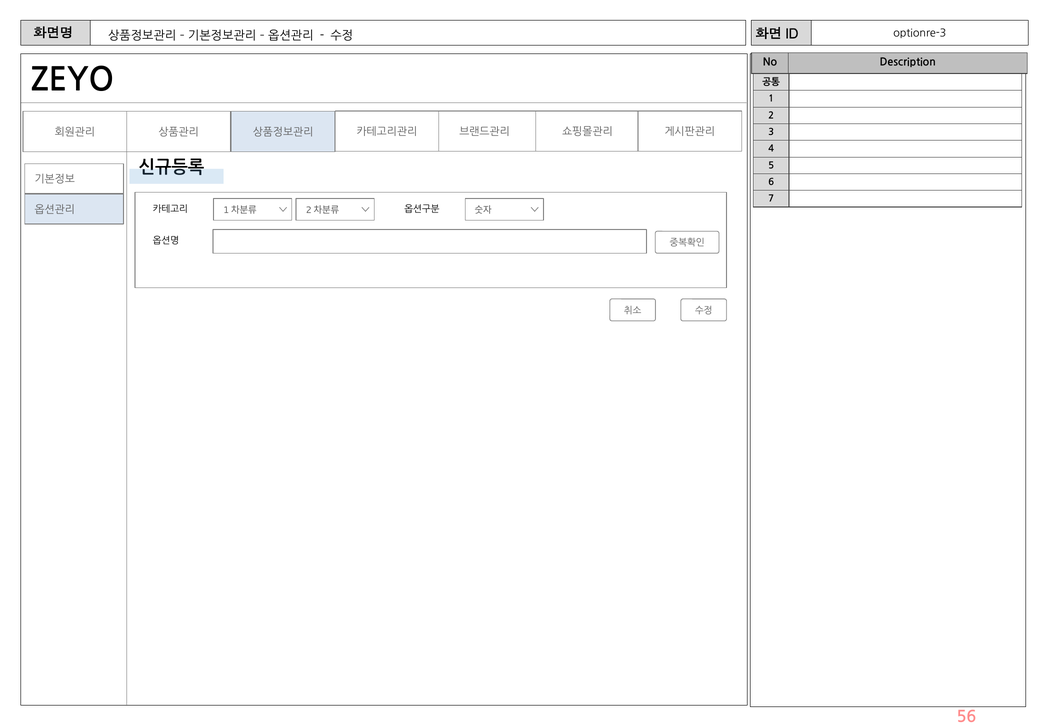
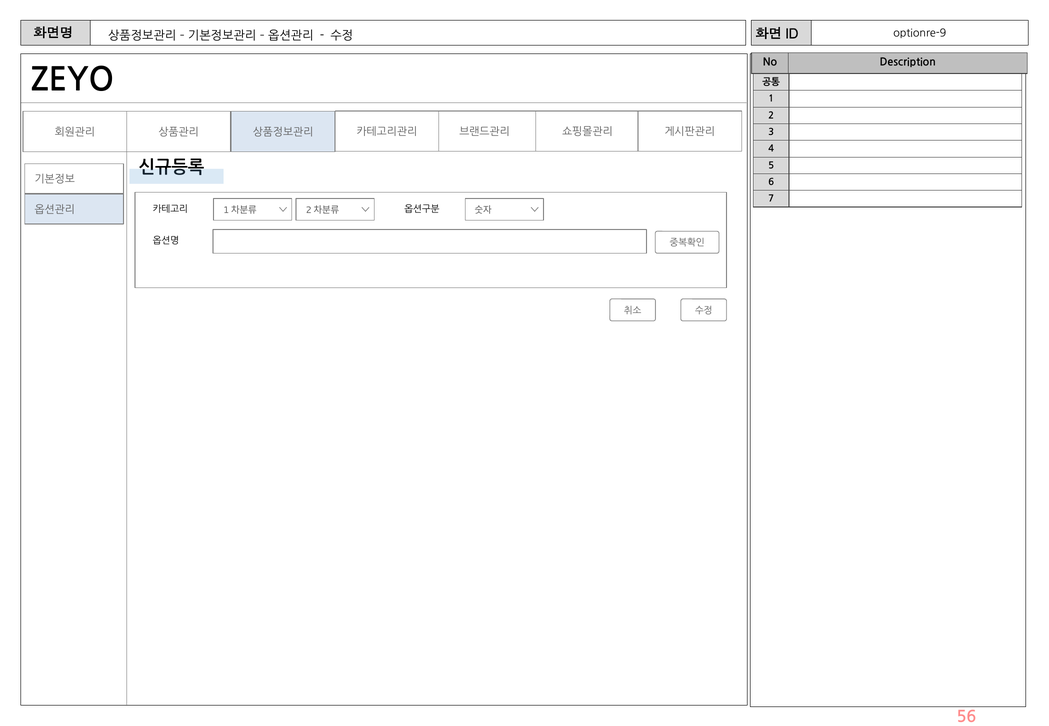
optionre-3: optionre-3 -> optionre-9
